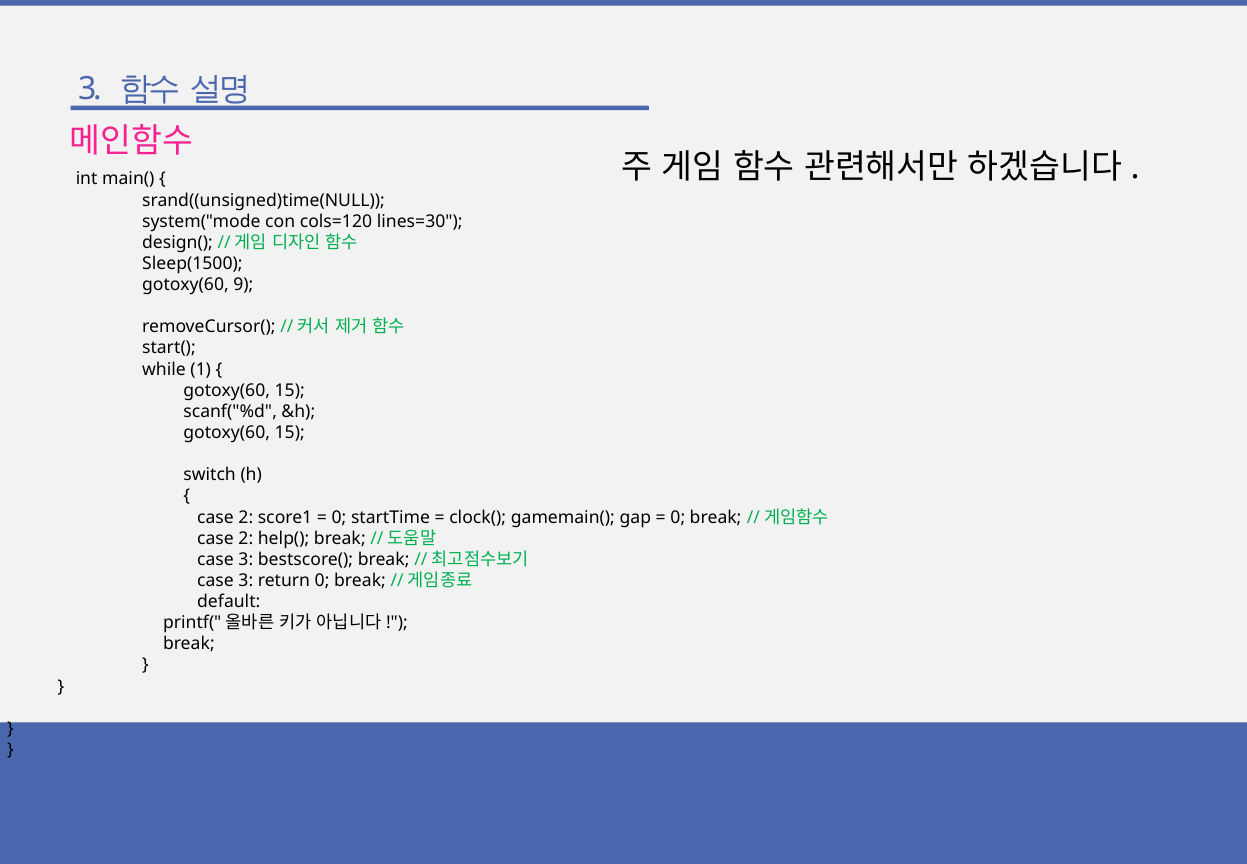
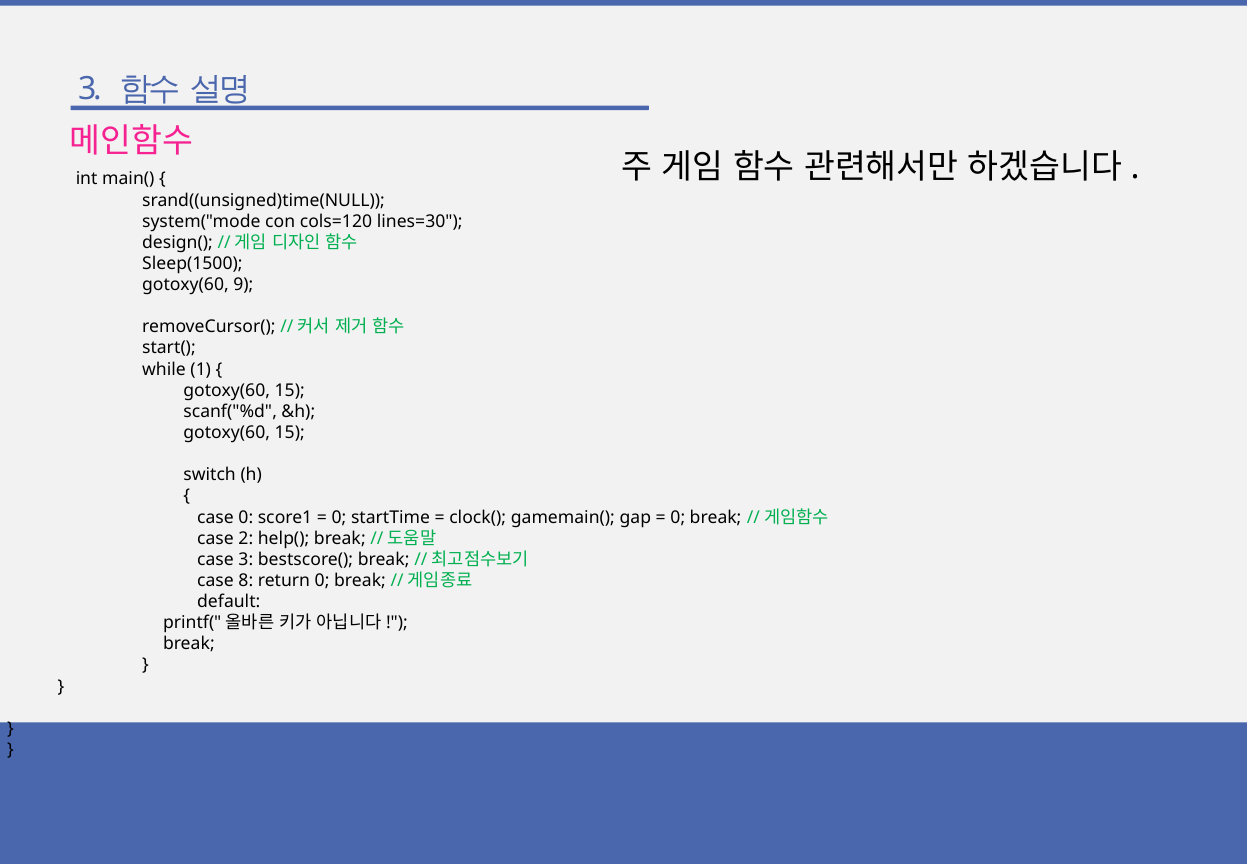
2 at (246, 517): 2 -> 0
3 at (246, 580): 3 -> 8
